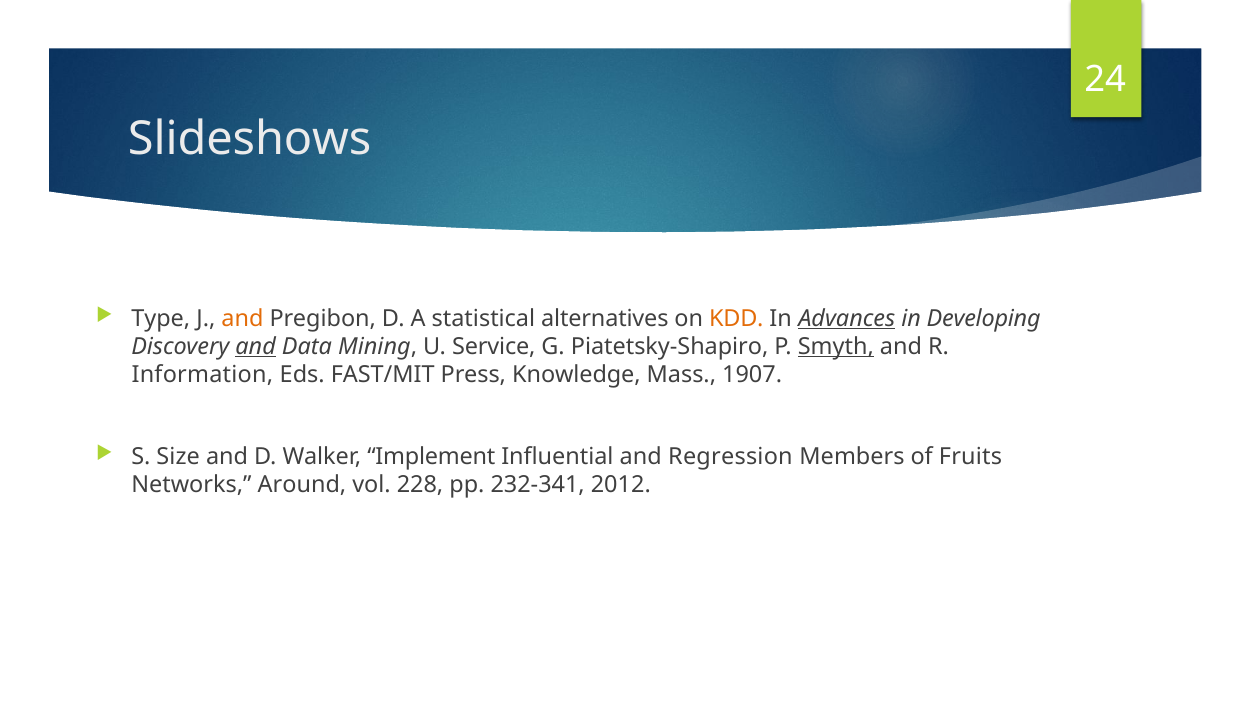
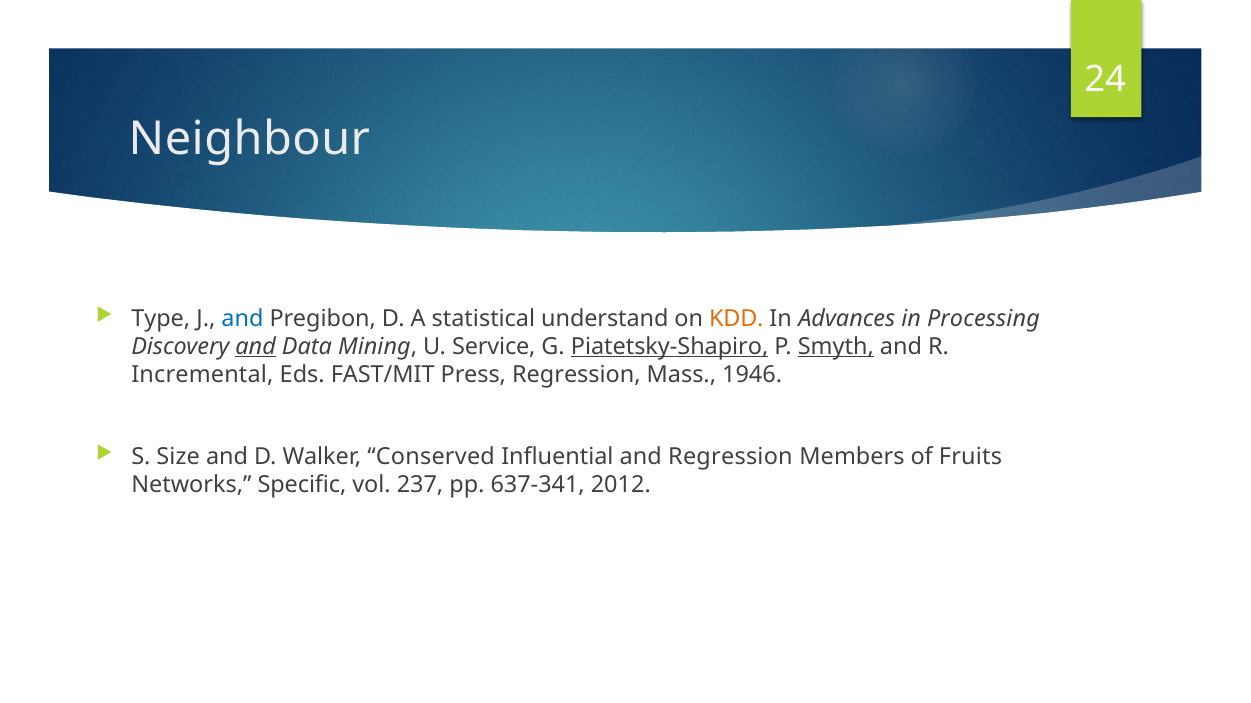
Slideshows: Slideshows -> Neighbour
and at (242, 319) colour: orange -> blue
alternatives: alternatives -> understand
Advances underline: present -> none
Developing: Developing -> Processing
Piatetsky-Shapiro underline: none -> present
Information: Information -> Incremental
Press Knowledge: Knowledge -> Regression
1907: 1907 -> 1946
Implement: Implement -> Conserved
Around: Around -> Specific
228: 228 -> 237
232-341: 232-341 -> 637-341
